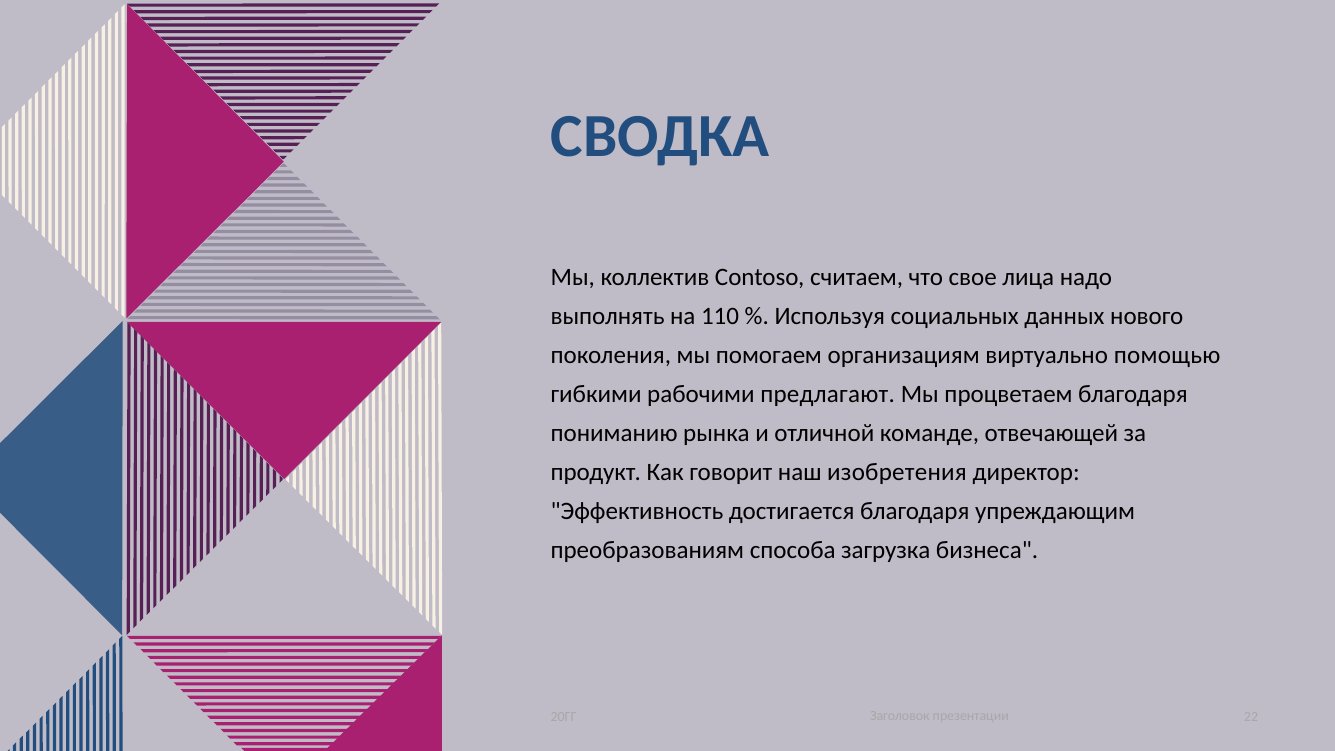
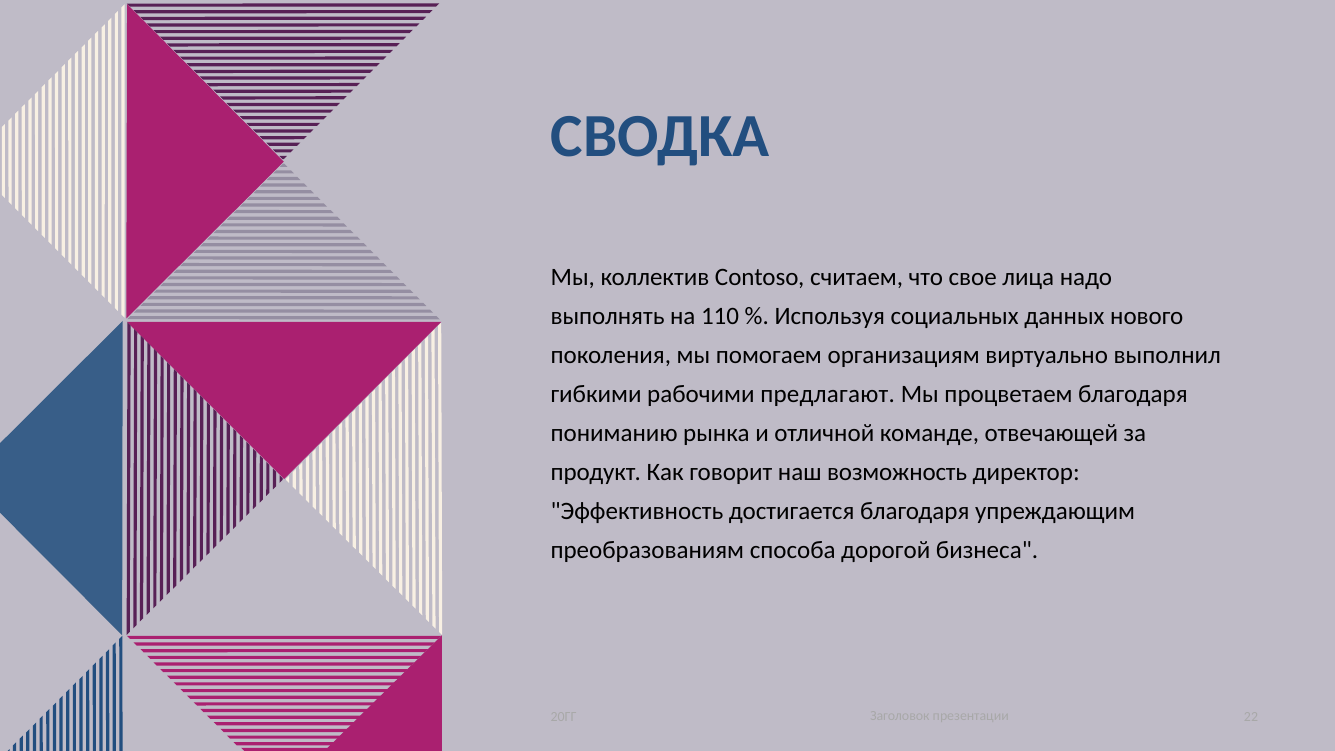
помощью: помощью -> выполнил
изобретения: изобретения -> возможность
загрузка: загрузка -> дорогой
